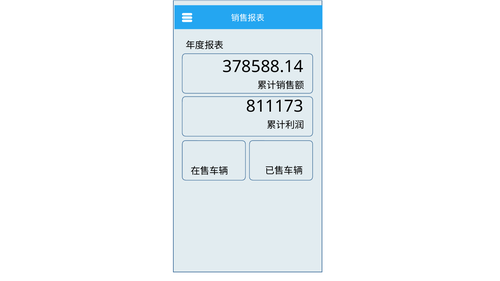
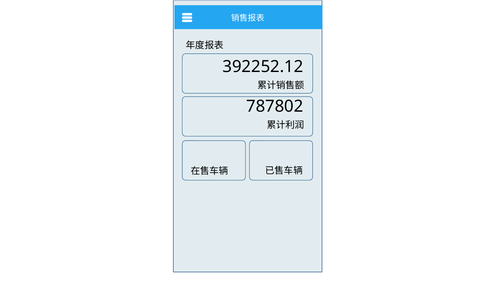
378588.14: 378588.14 -> 392252.12
811173: 811173 -> 787802
